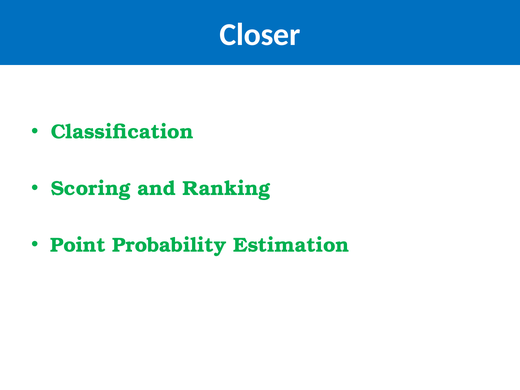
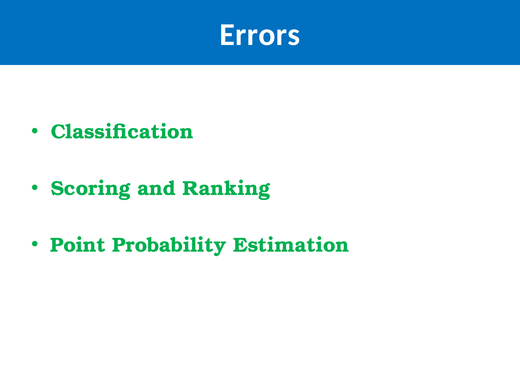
Closer: Closer -> Errors
